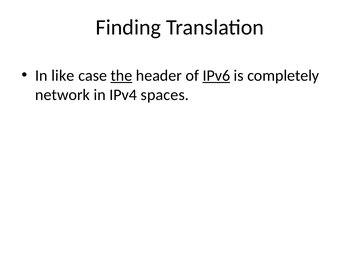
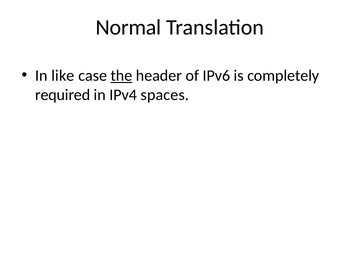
Finding: Finding -> Normal
IPv6 underline: present -> none
network: network -> required
